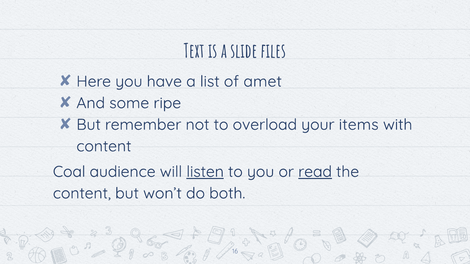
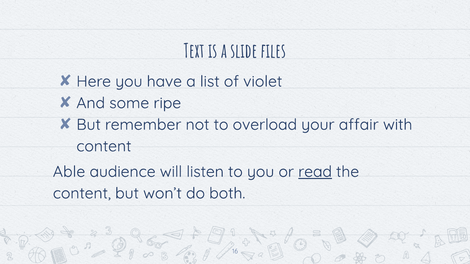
amet: amet -> violet
items: items -> affair
Coal: Coal -> Able
listen underline: present -> none
